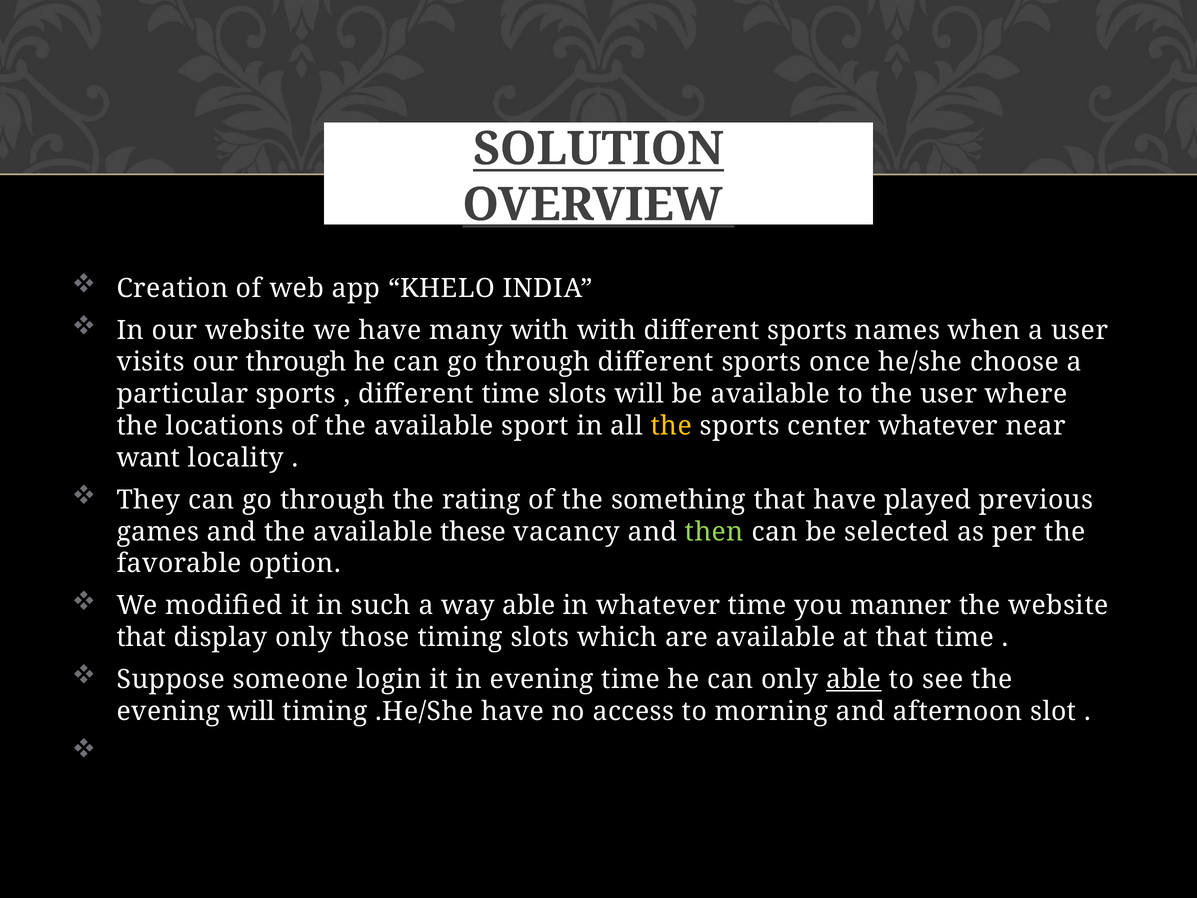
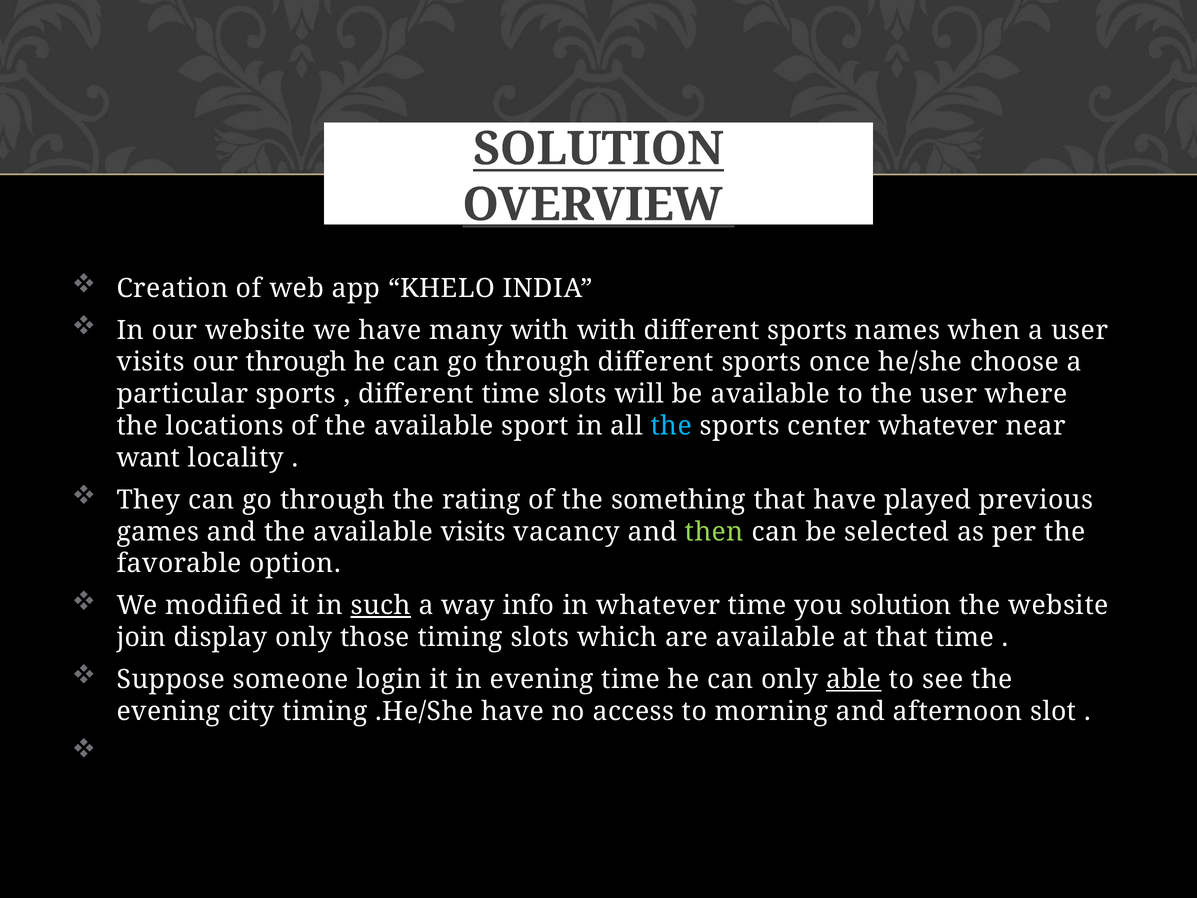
the at (671, 426) colour: yellow -> light blue
available these: these -> visits
such underline: none -> present
way able: able -> info
you manner: manner -> solution
that at (141, 637): that -> join
evening will: will -> city
